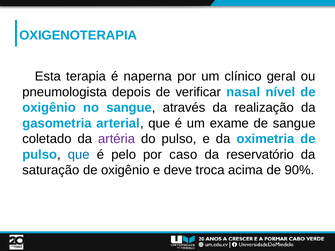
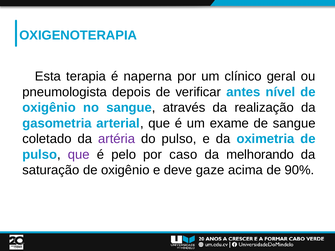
nasal: nasal -> antes
que at (79, 155) colour: blue -> purple
reservatório: reservatório -> melhorando
troca: troca -> gaze
